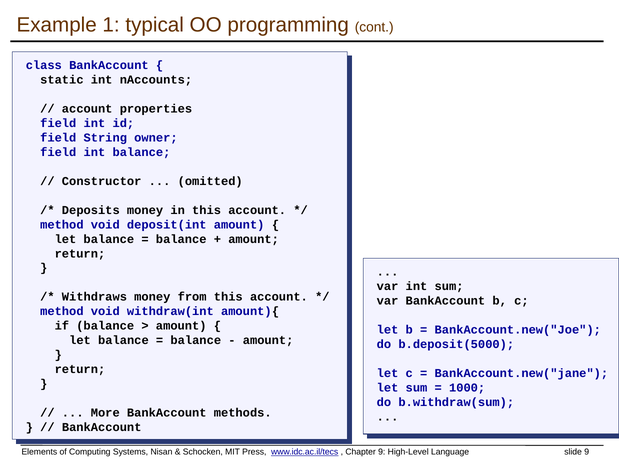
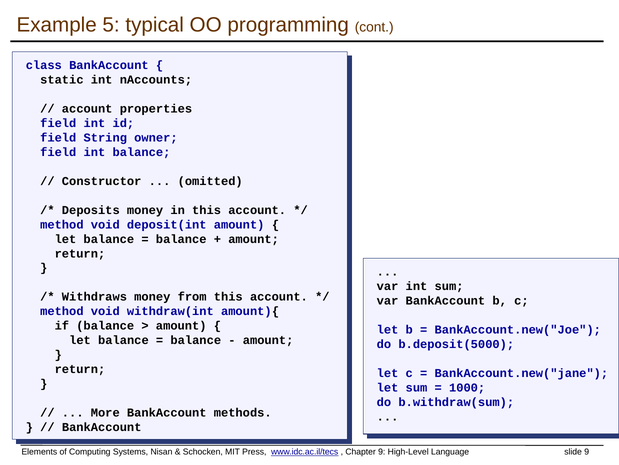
1: 1 -> 5
